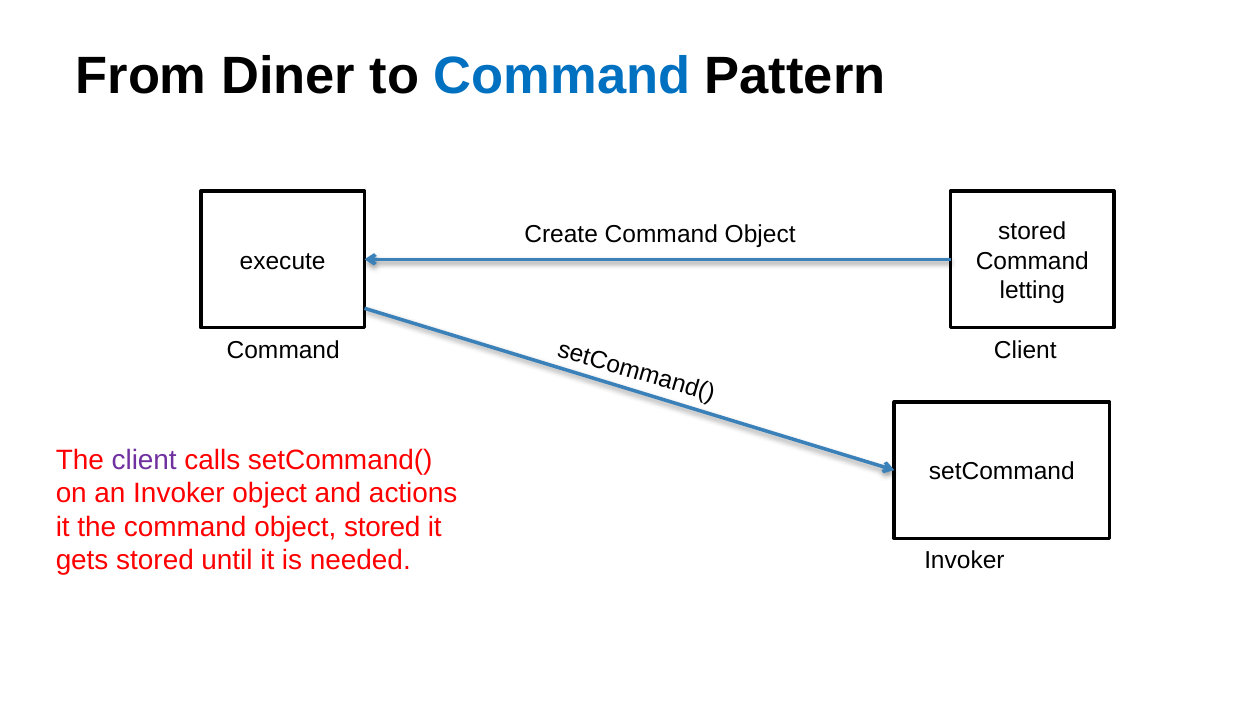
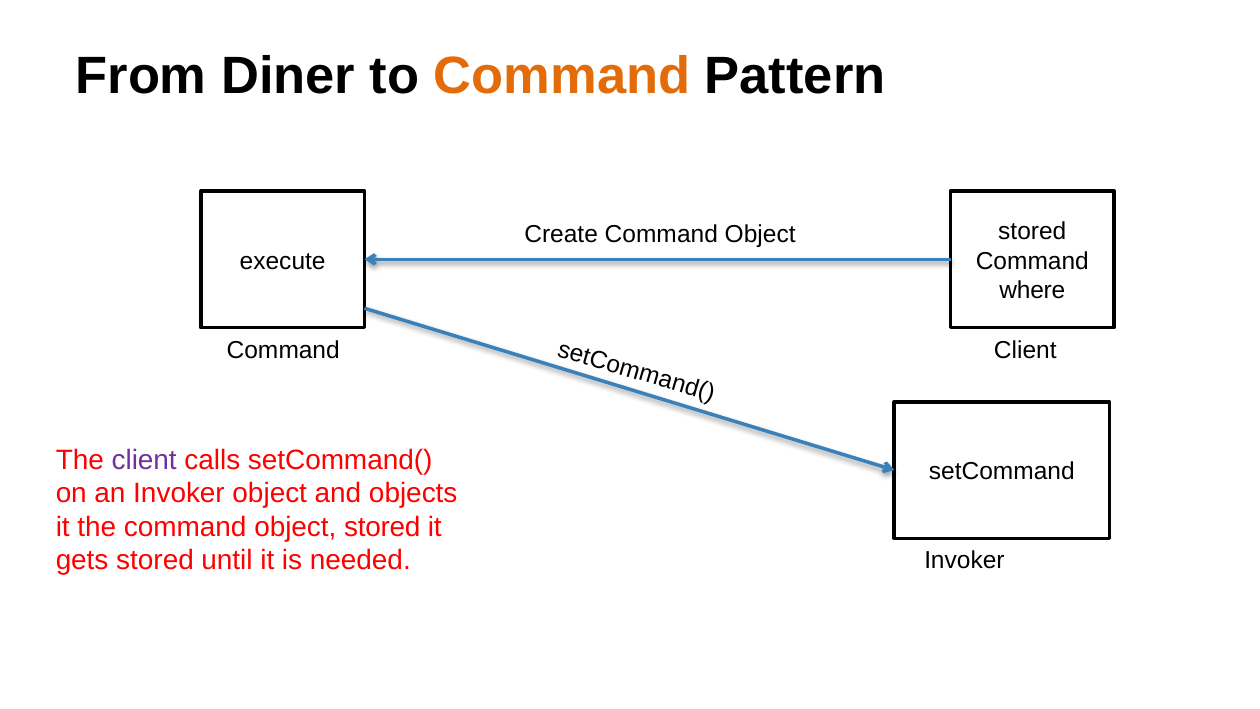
Command at (562, 76) colour: blue -> orange
letting: letting -> where
actions: actions -> objects
